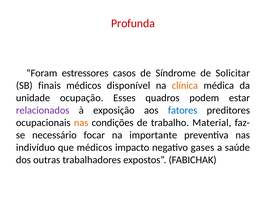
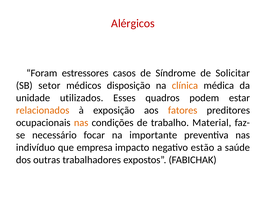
Profunda: Profunda -> Alérgicos
finais: finais -> setor
disponível: disponível -> disposição
ocupação: ocupação -> utilizados
relacionados colour: purple -> orange
fatores colour: blue -> orange
que médicos: médicos -> empresa
gases: gases -> estão
